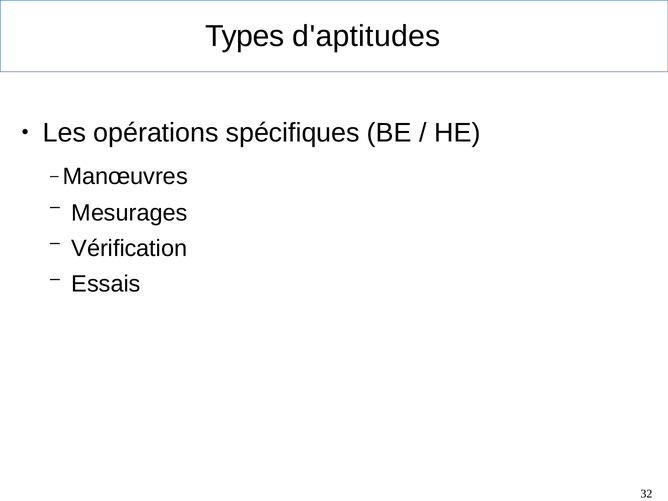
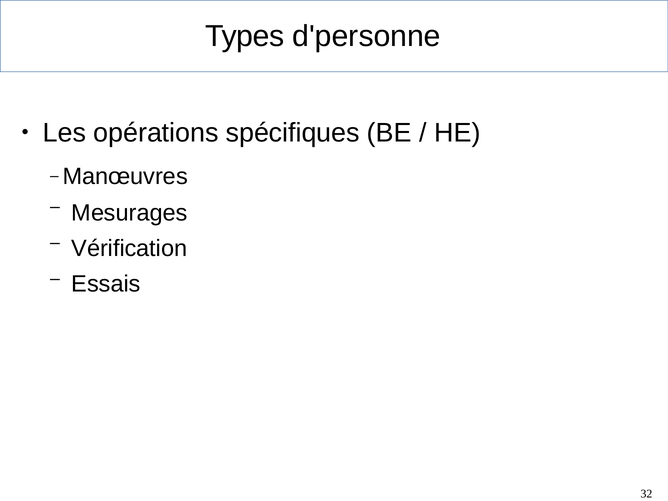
d'aptitudes: d'aptitudes -> d'personne
